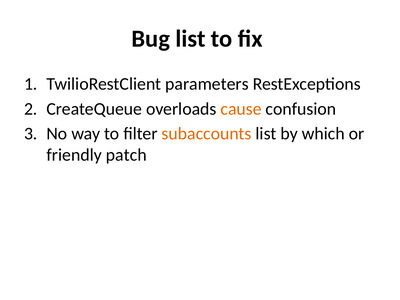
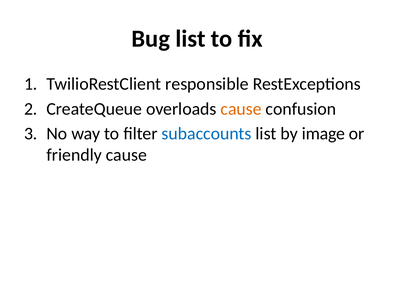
parameters: parameters -> responsible
subaccounts colour: orange -> blue
which: which -> image
friendly patch: patch -> cause
